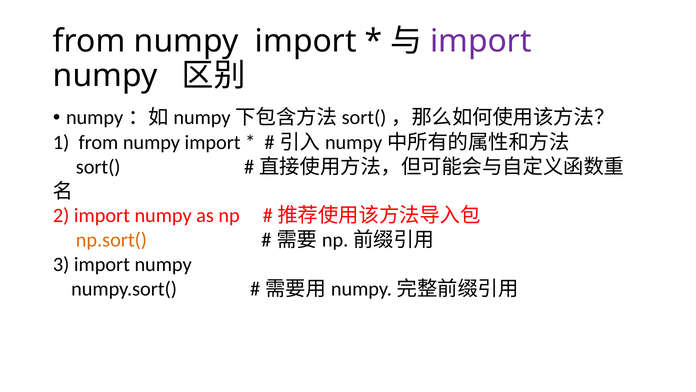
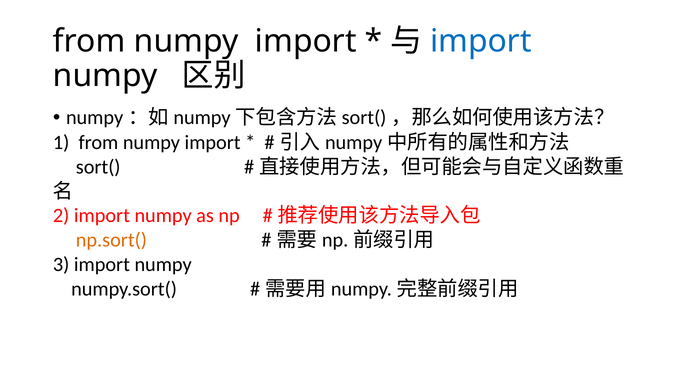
import at (481, 41) colour: purple -> blue
